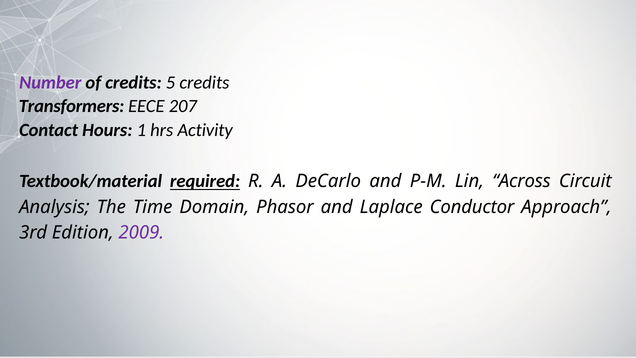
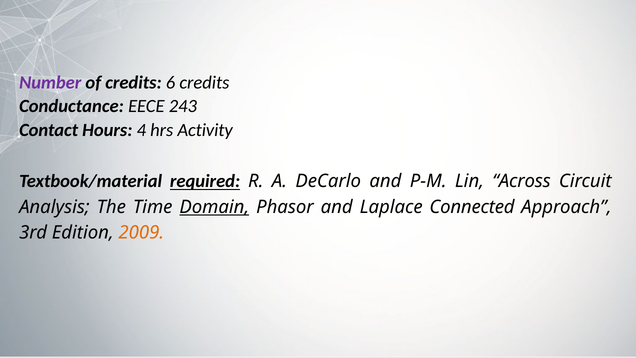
5: 5 -> 6
Transformers: Transformers -> Conductance
207: 207 -> 243
1: 1 -> 4
Domain underline: none -> present
Conductor: Conductor -> Connected
2009 colour: purple -> orange
